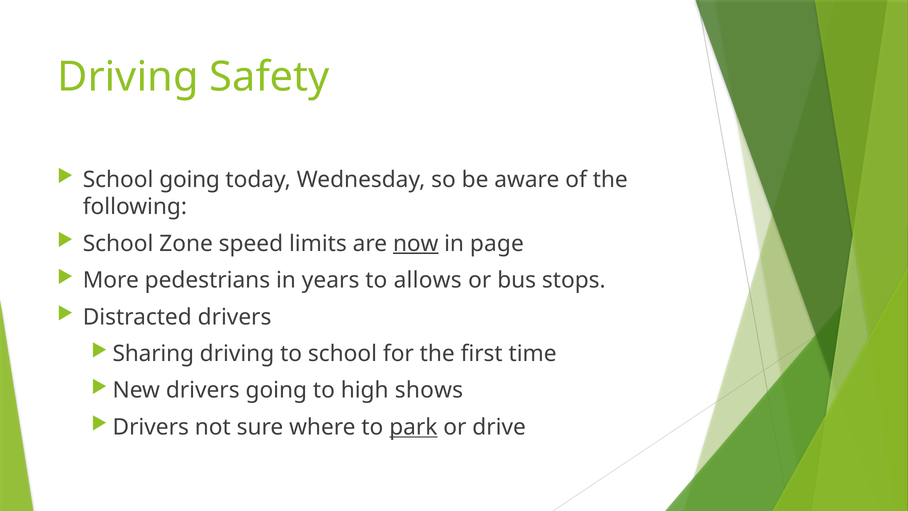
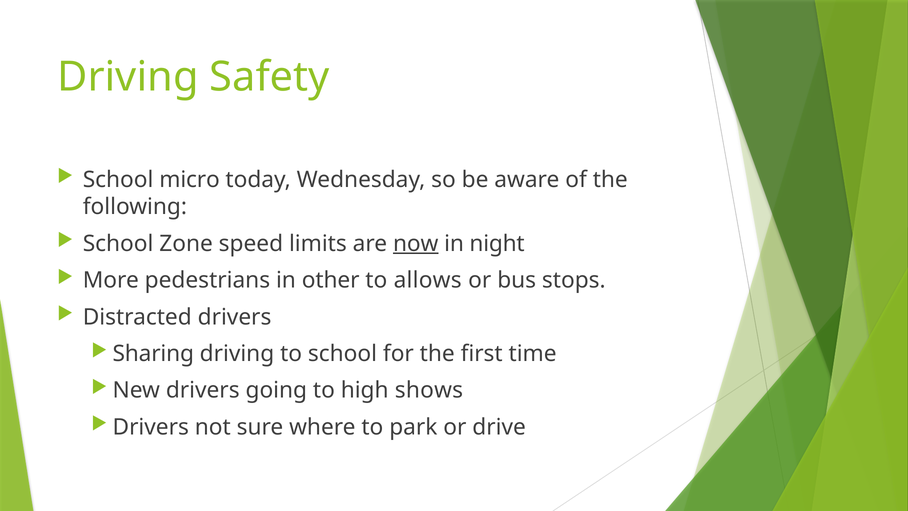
School going: going -> micro
page: page -> night
years: years -> other
park underline: present -> none
